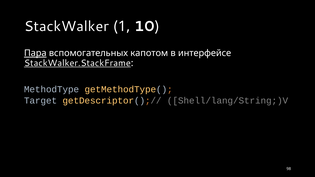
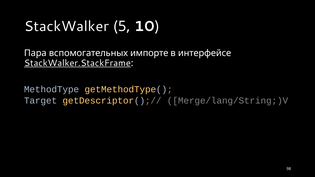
1: 1 -> 5
Пара underline: present -> none
капотом: капотом -> импорте
Shell/lang/String;)V: Shell/lang/String;)V -> Merge/lang/String;)V
